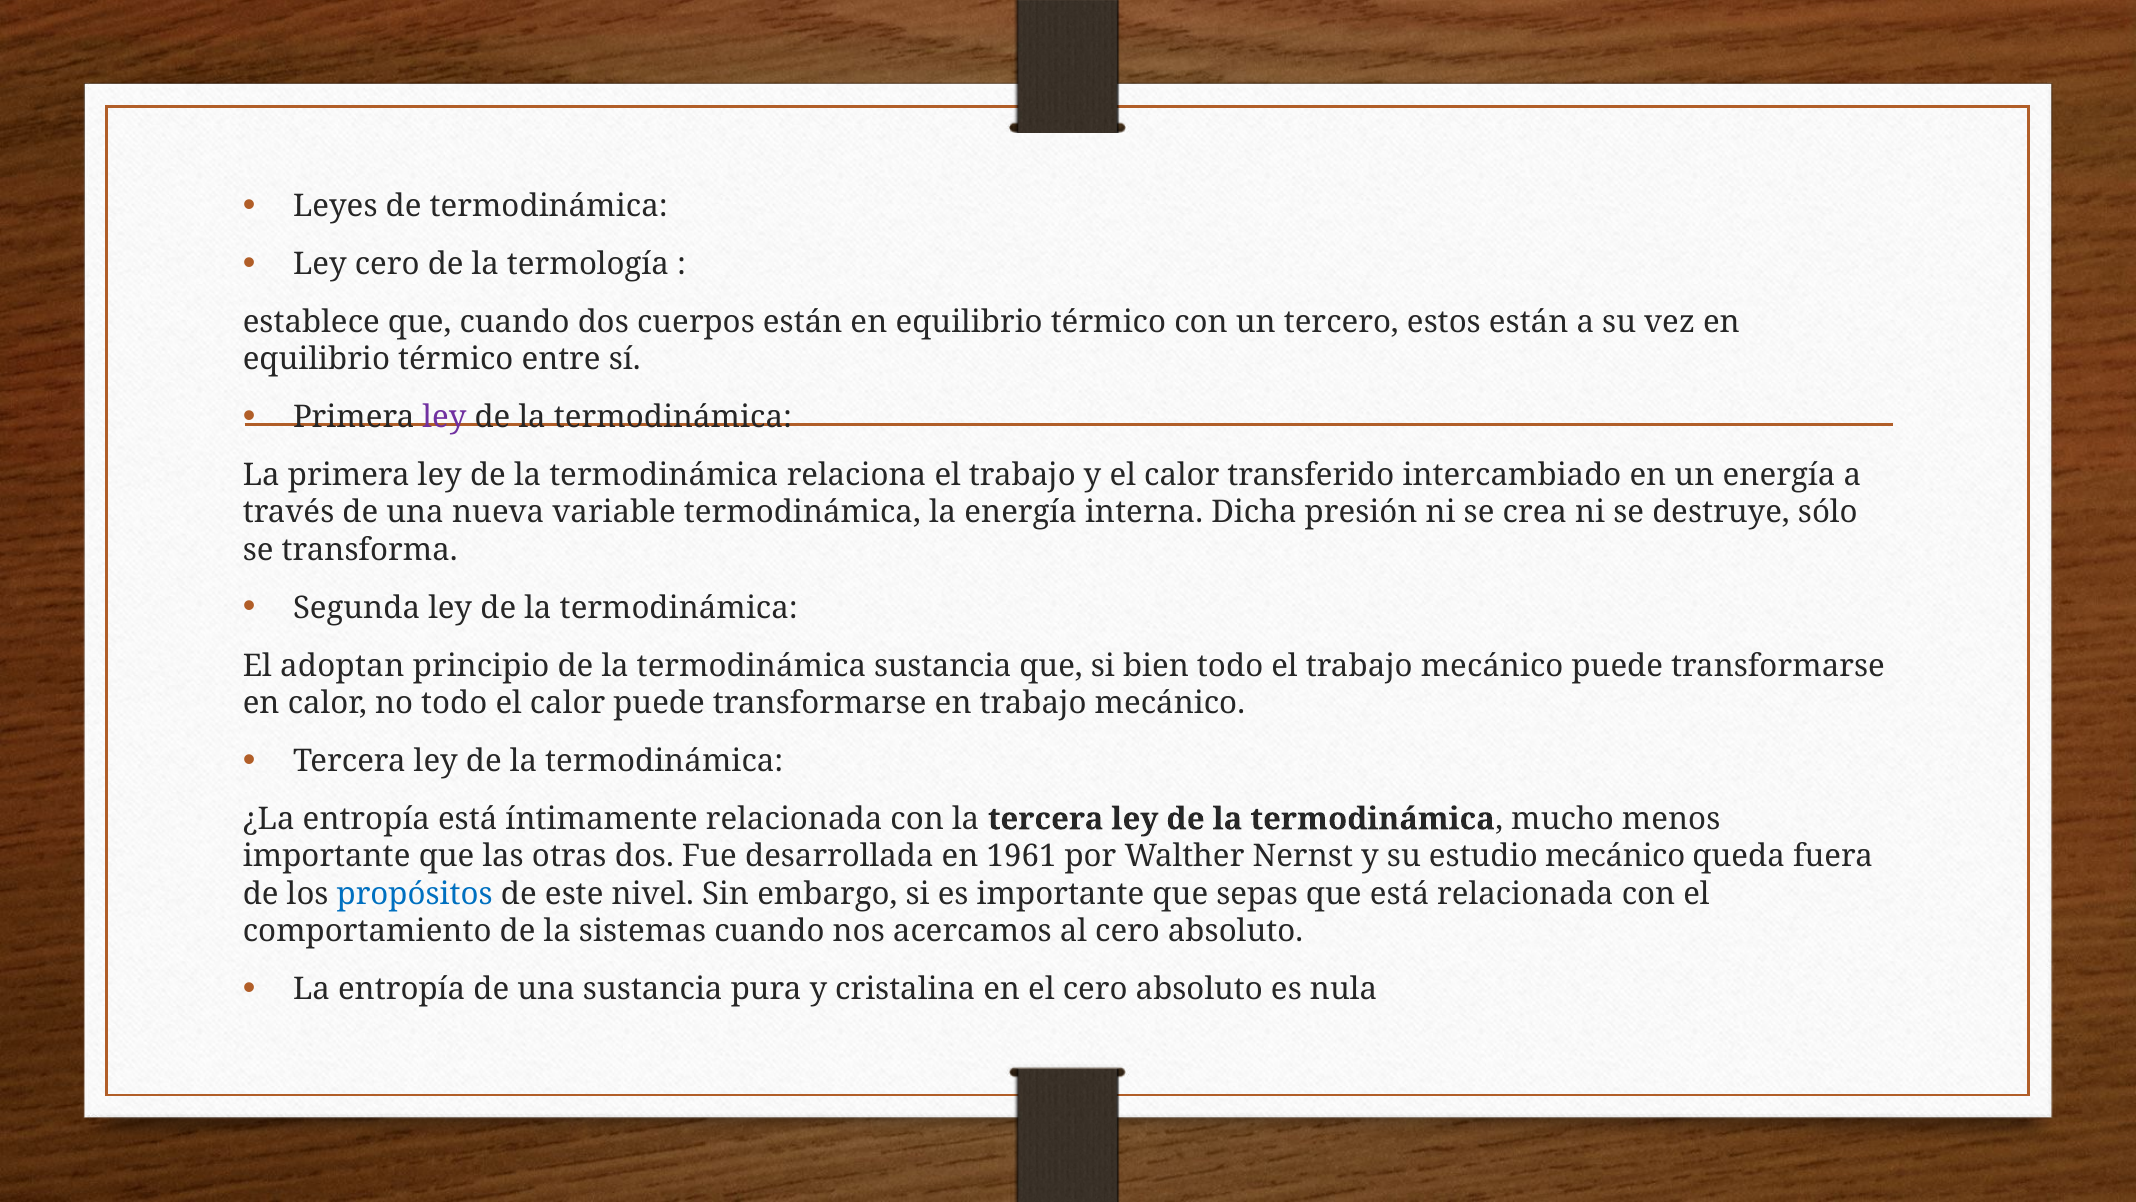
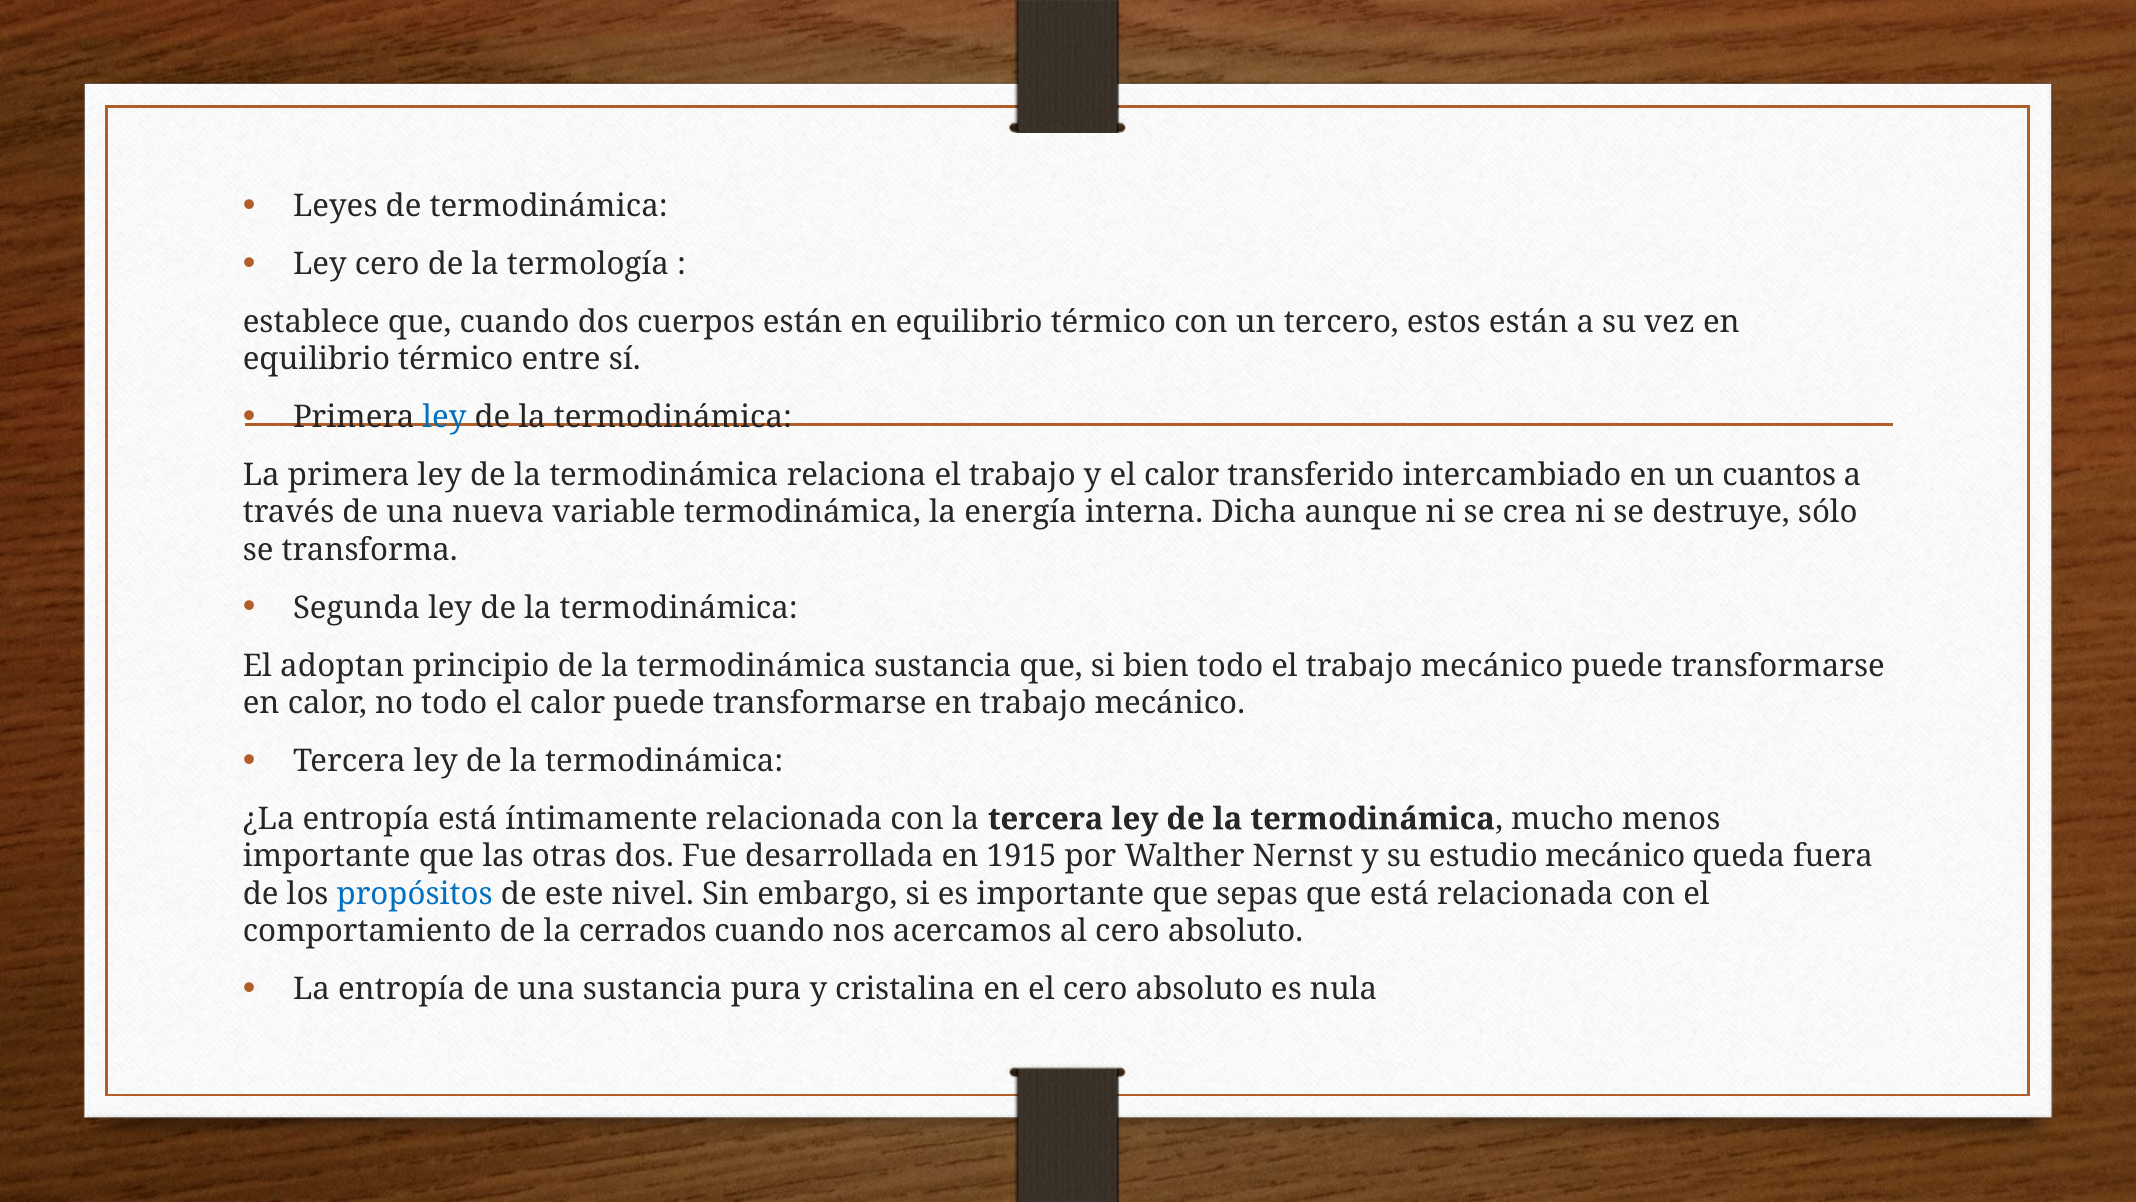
ley at (444, 417) colour: purple -> blue
un energía: energía -> cuantos
presión: presión -> aunque
1961: 1961 -> 1915
sistemas: sistemas -> cerrados
